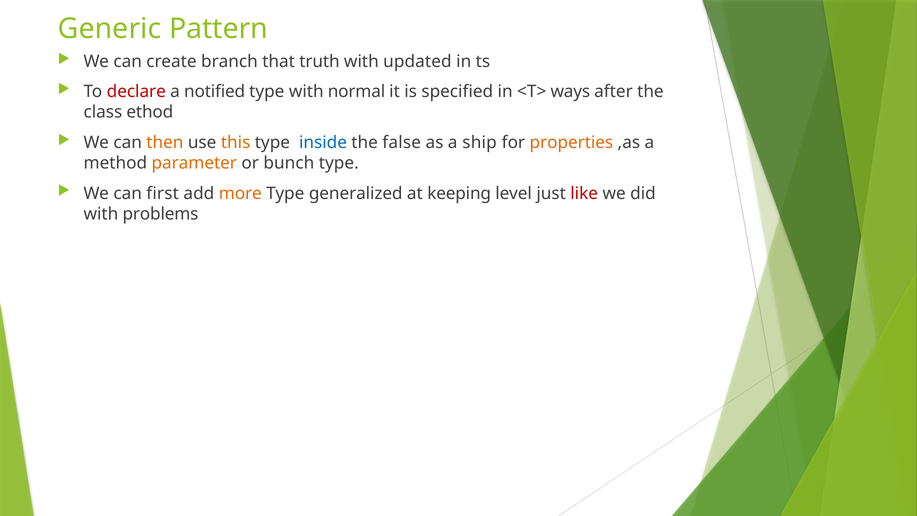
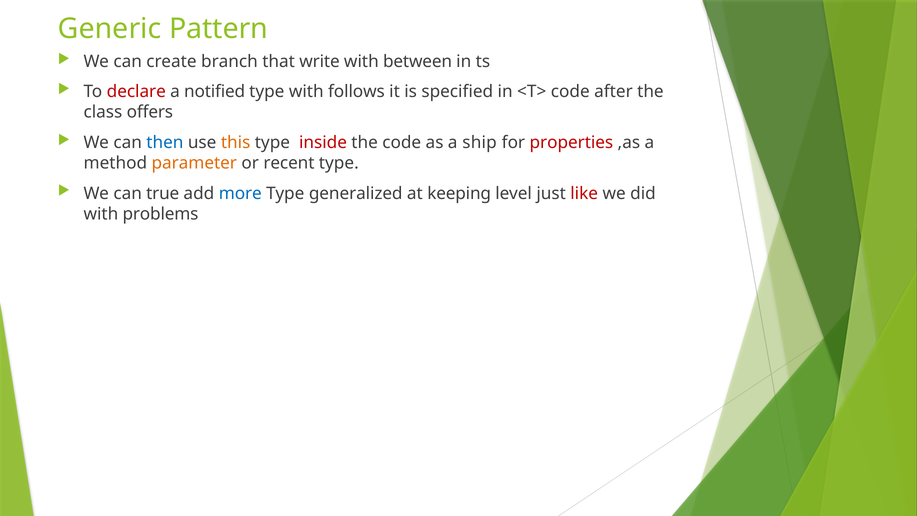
truth: truth -> write
updated: updated -> between
normal: normal -> follows
<T> ways: ways -> code
ethod: ethod -> offers
then colour: orange -> blue
inside colour: blue -> red
the false: false -> code
properties colour: orange -> red
bunch: bunch -> recent
first: first -> true
more colour: orange -> blue
